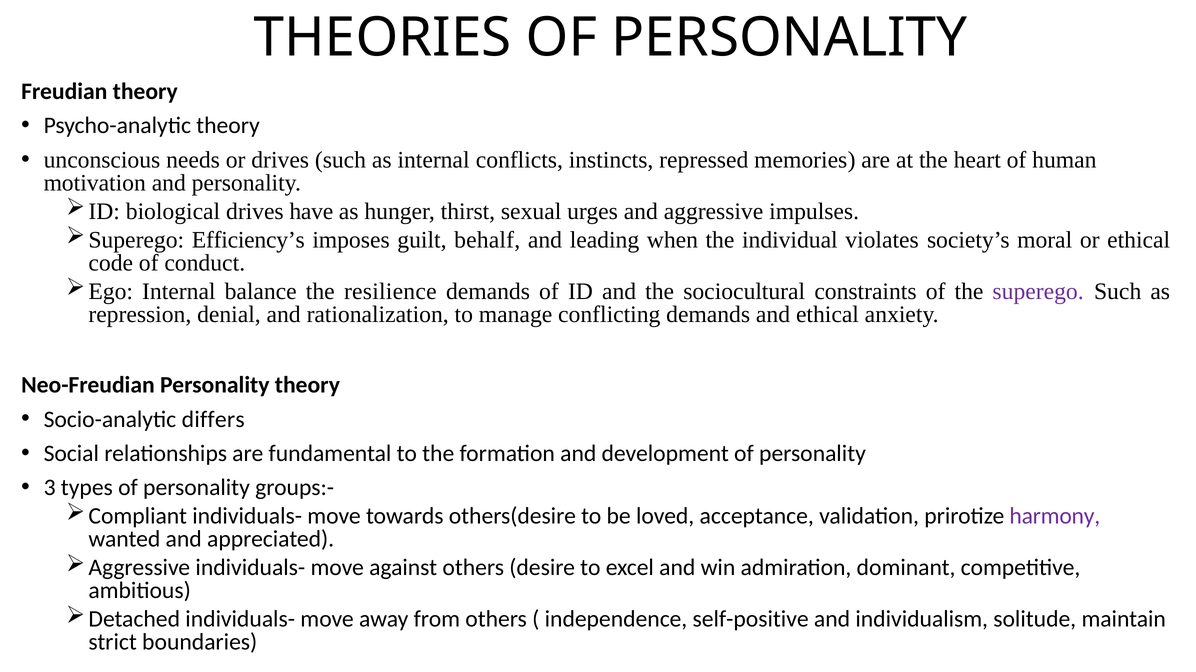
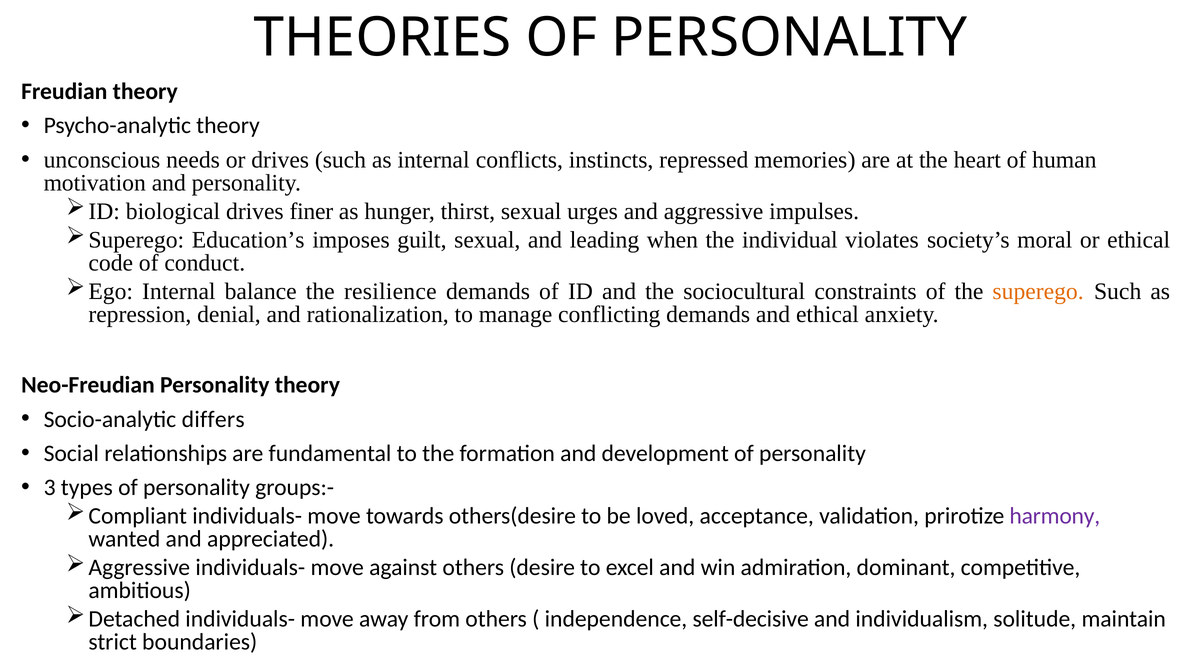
have: have -> finer
Efficiency’s: Efficiency’s -> Education’s
guilt behalf: behalf -> sexual
superego colour: purple -> orange
self-positive: self-positive -> self-decisive
